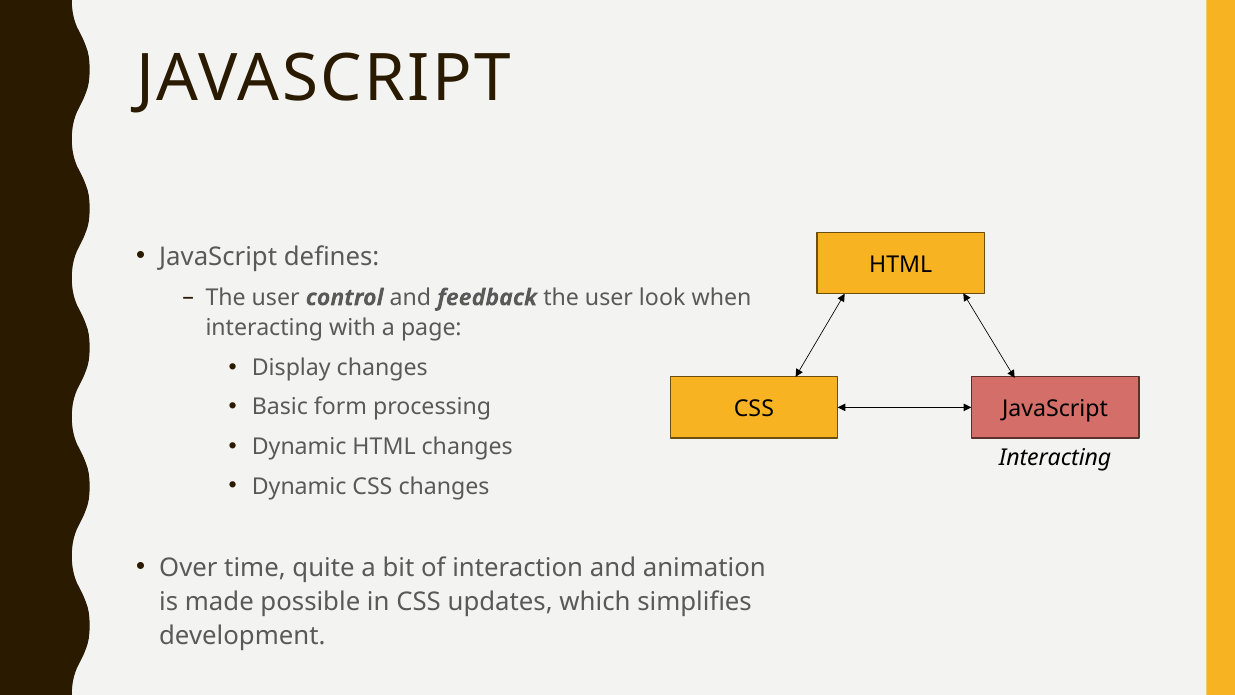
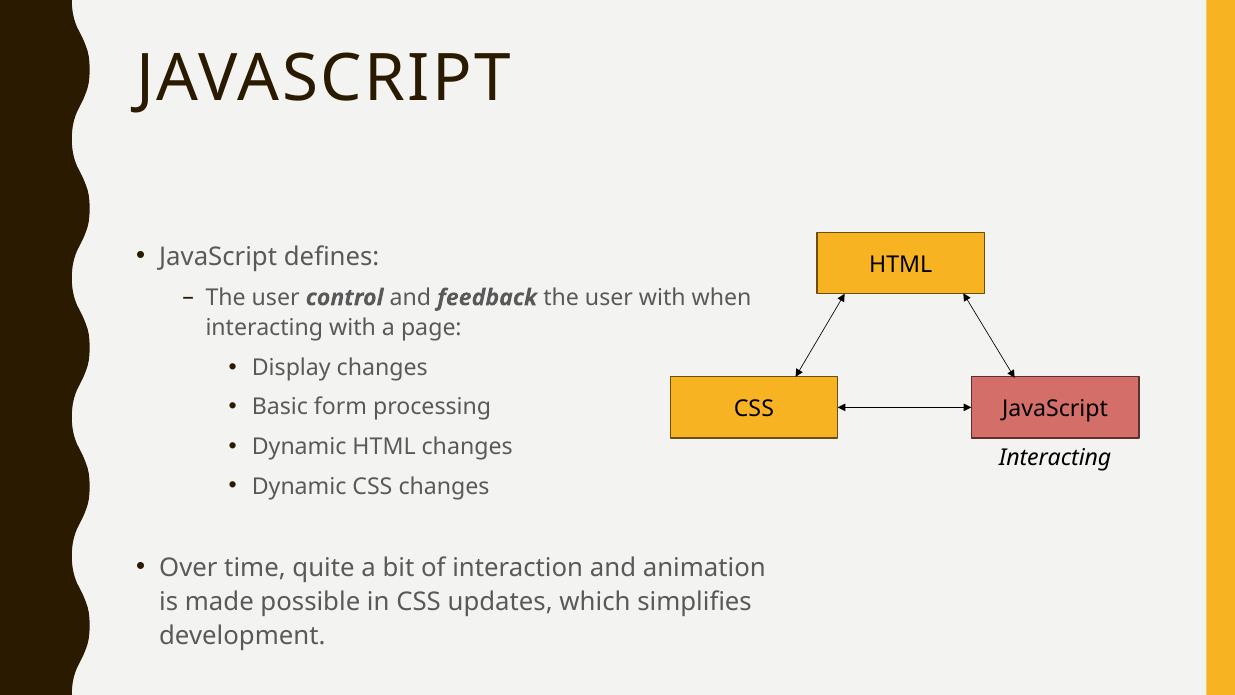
user look: look -> with
